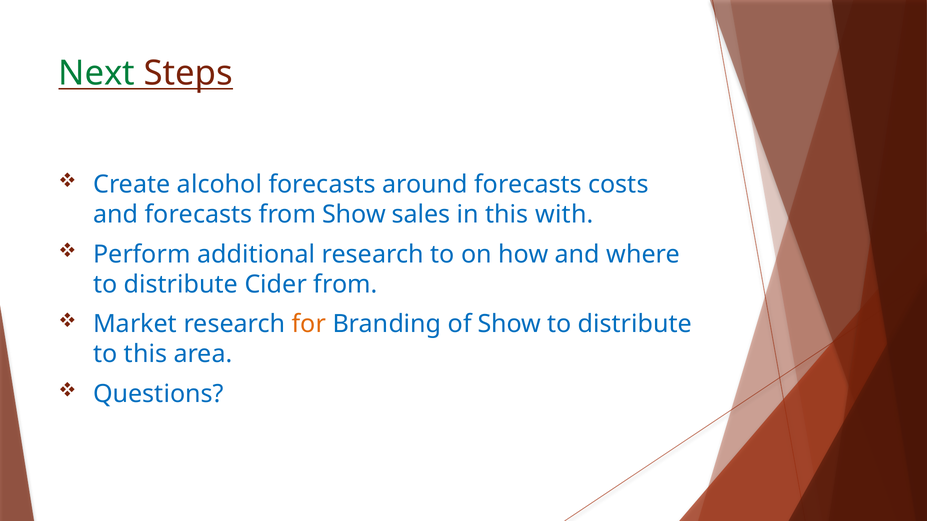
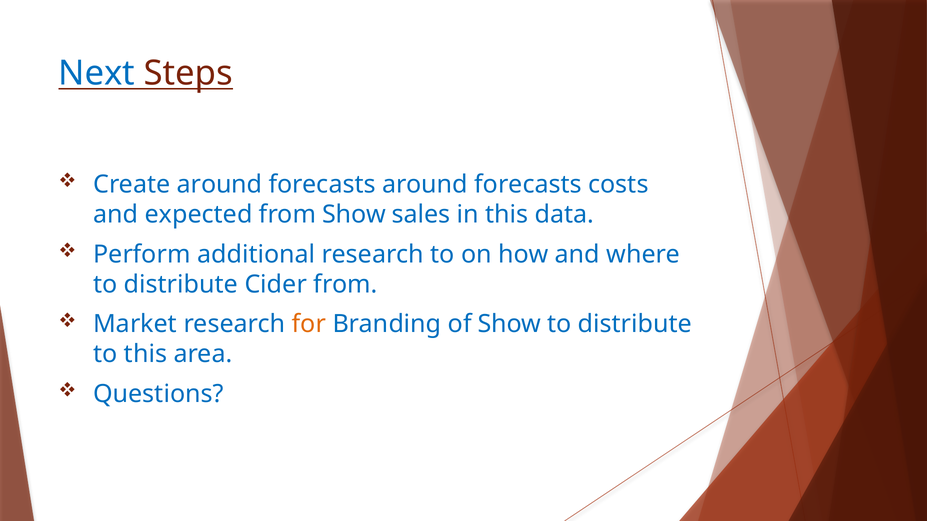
Next colour: green -> blue
Create alcohol: alcohol -> around
and forecasts: forecasts -> expected
with: with -> data
